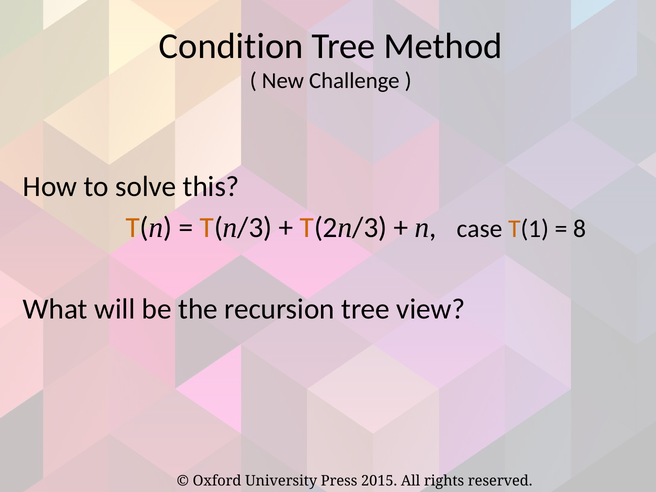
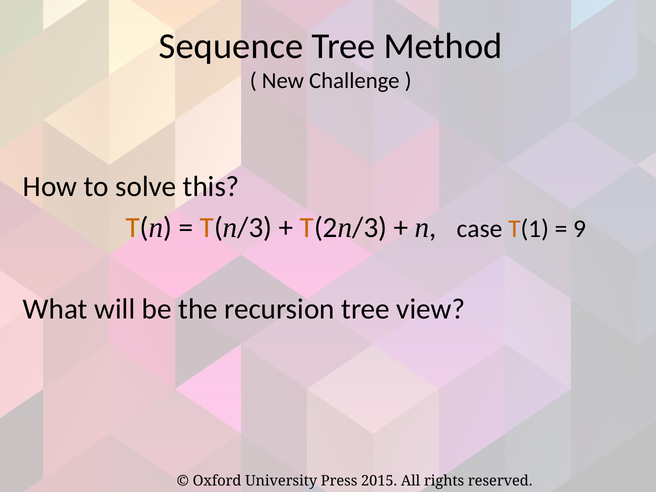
Condition: Condition -> Sequence
8: 8 -> 9
